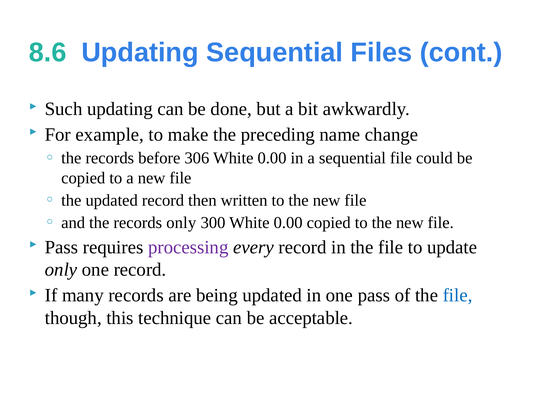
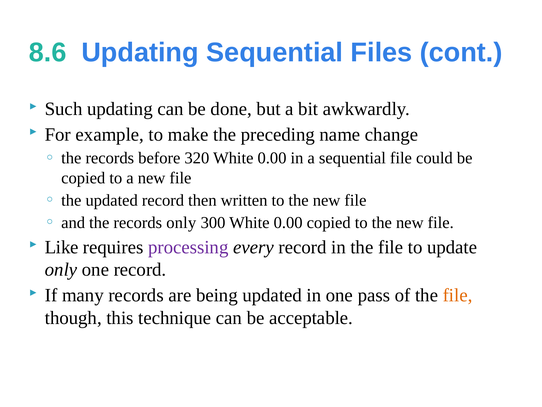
306: 306 -> 320
Pass at (62, 247): Pass -> Like
file at (458, 295) colour: blue -> orange
